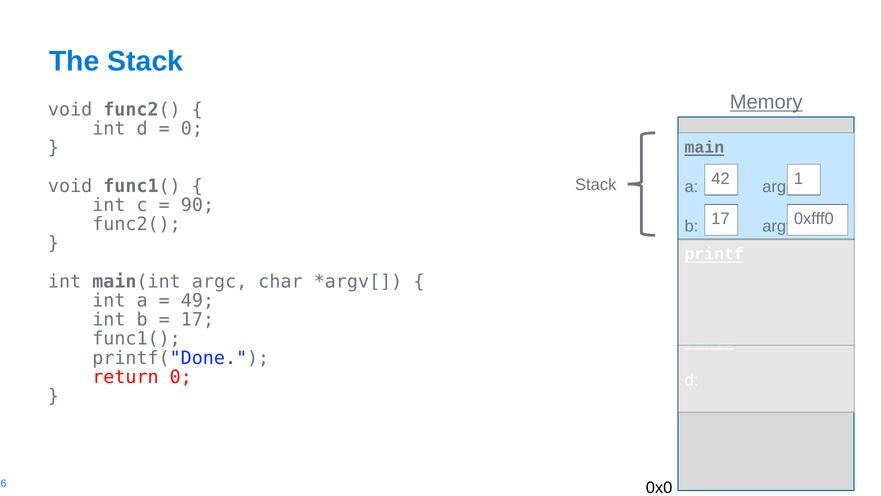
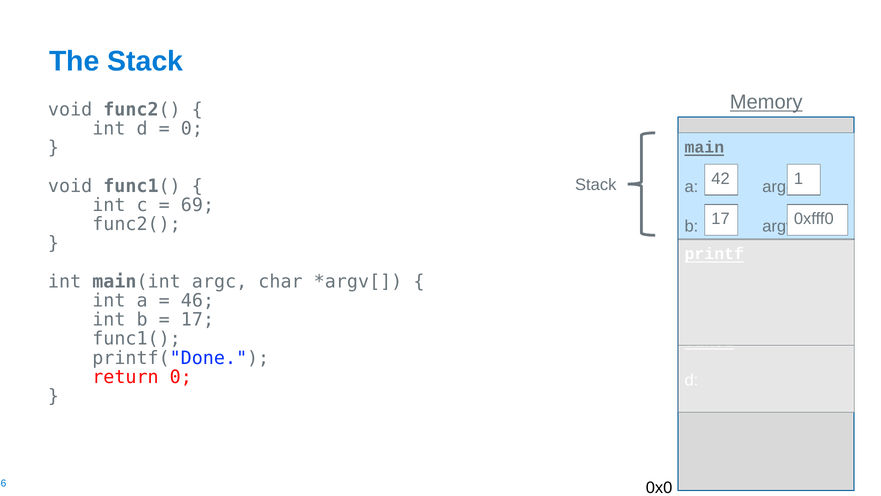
90: 90 -> 69
49: 49 -> 46
